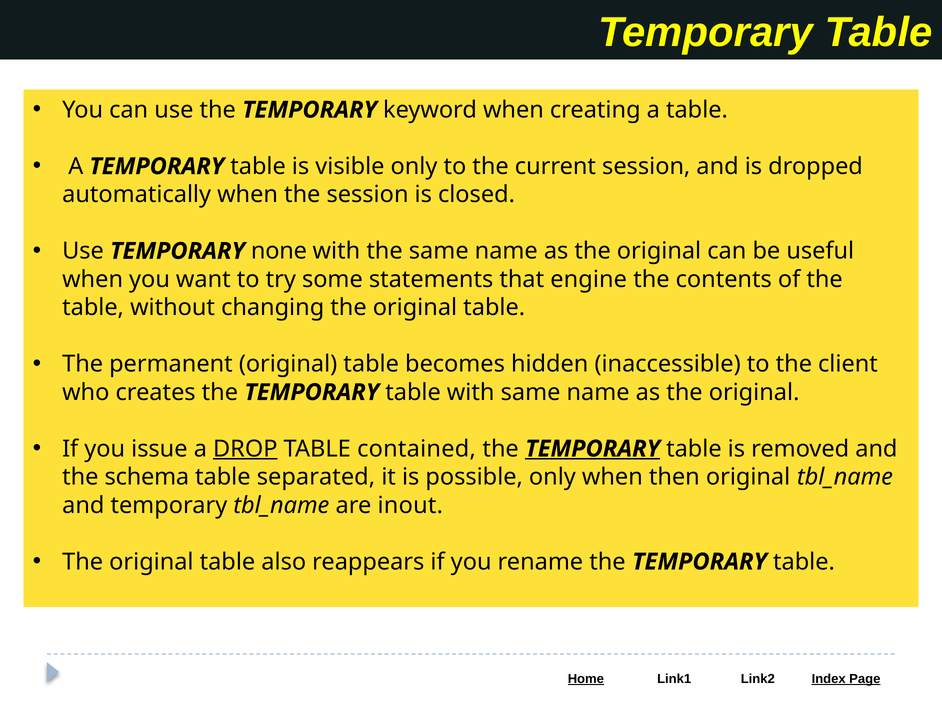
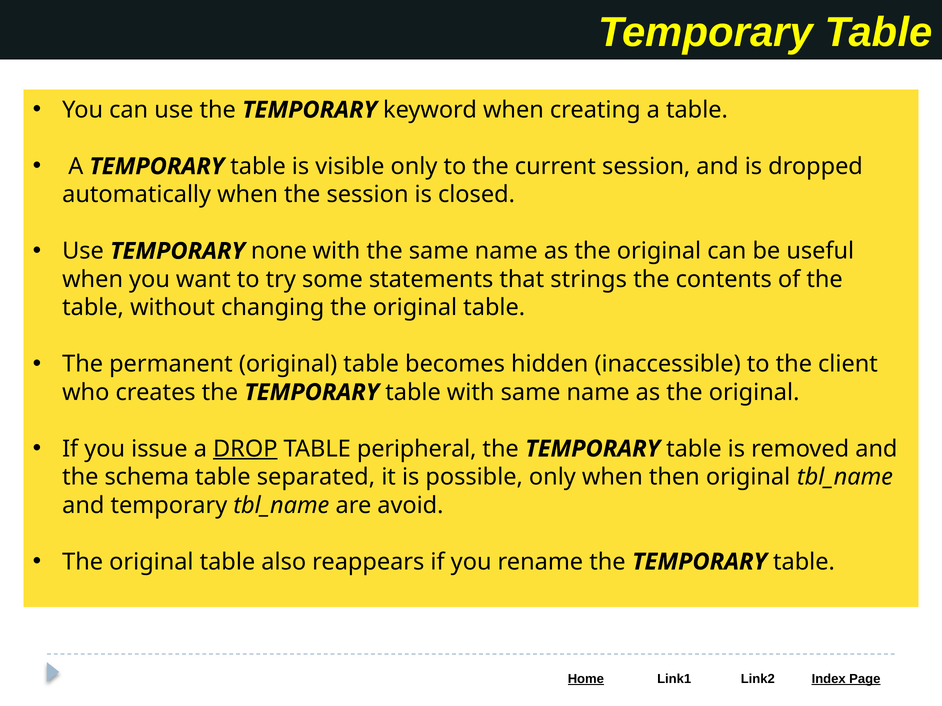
engine: engine -> strings
contained: contained -> peripheral
TEMPORARY at (593, 449) underline: present -> none
inout: inout -> avoid
